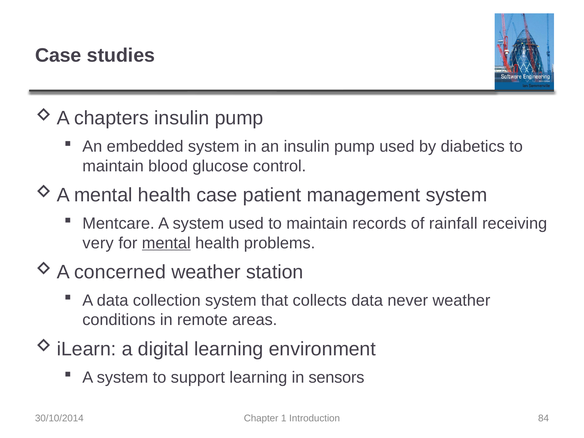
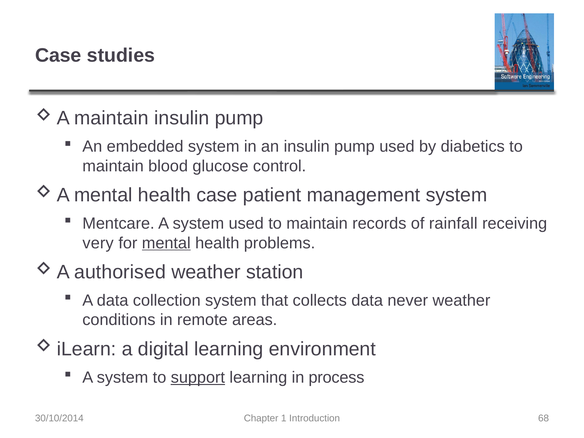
chapters at (111, 118): chapters -> maintain
concerned: concerned -> authorised
support underline: none -> present
sensors: sensors -> process
84: 84 -> 68
